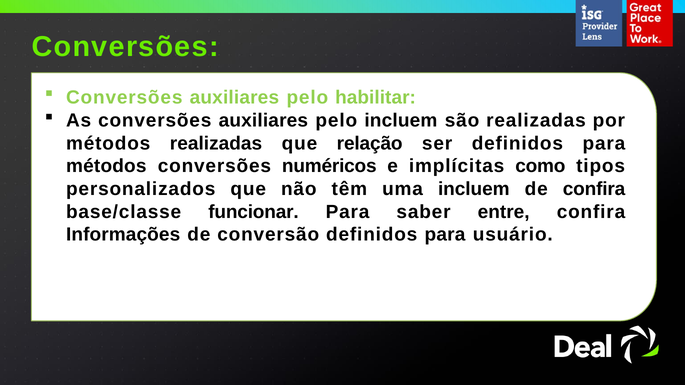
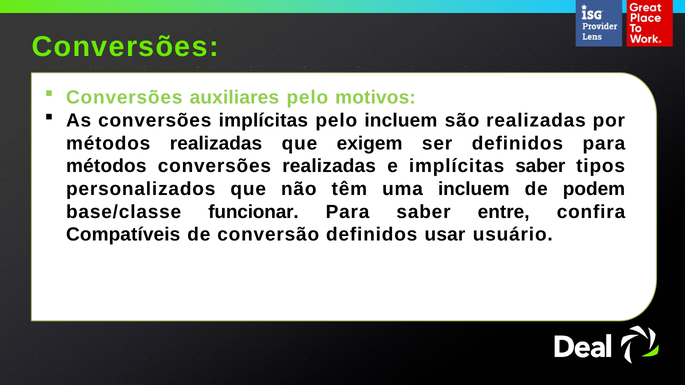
habilitar: habilitar -> motivos
As conversões auxiliares: auxiliares -> implícitas
relação: relação -> exigem
conversões numéricos: numéricos -> realizadas
implícitas como: como -> saber
de confira: confira -> podem
Informações: Informações -> Compatíveis
conversão definidos para: para -> usar
